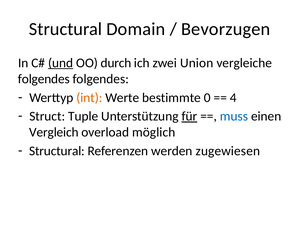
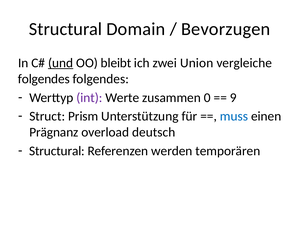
durch: durch -> bleibt
int colour: orange -> purple
bestimmte: bestimmte -> zusammen
4: 4 -> 9
Tuple: Tuple -> Prism
für underline: present -> none
Vergleich: Vergleich -> Prägnanz
möglich: möglich -> deutsch
zugewiesen: zugewiesen -> temporären
